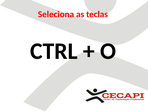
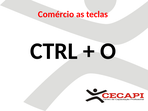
Seleciona: Seleciona -> Comércio
